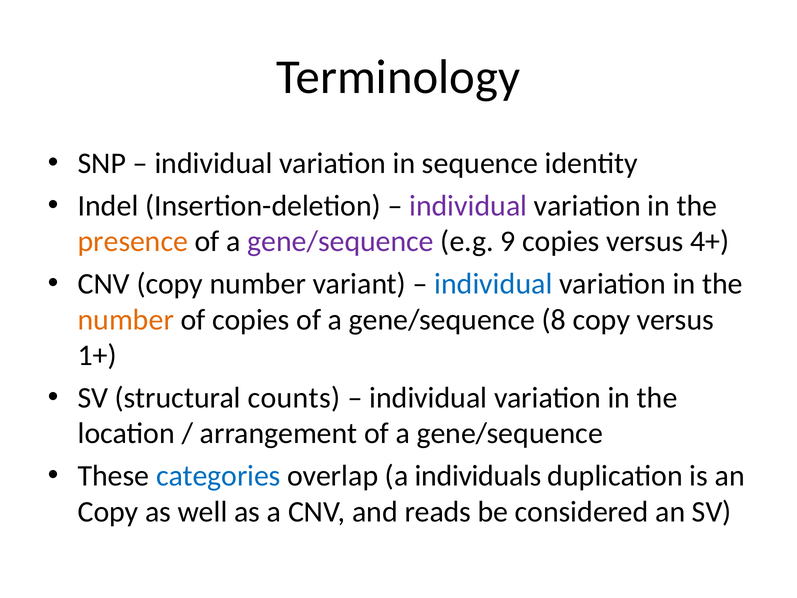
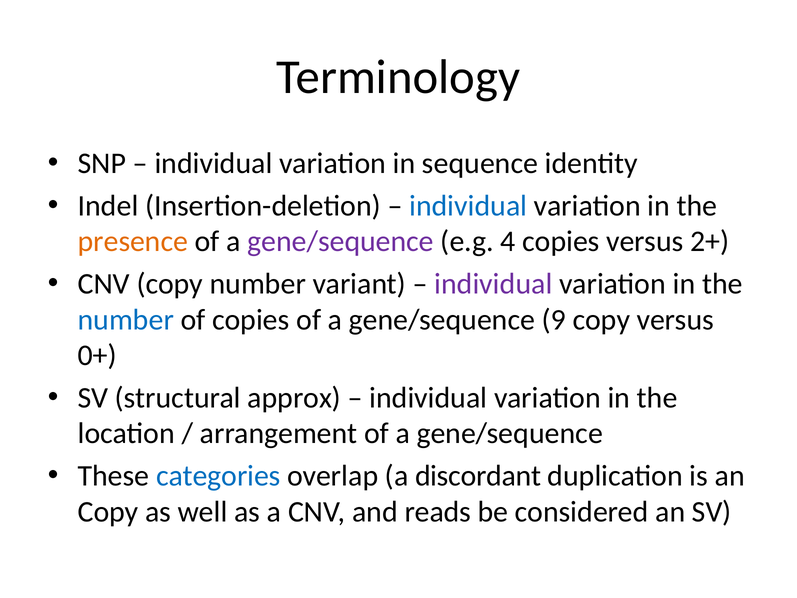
individual at (468, 206) colour: purple -> blue
9: 9 -> 4
4+: 4+ -> 2+
individual at (493, 284) colour: blue -> purple
number at (126, 320) colour: orange -> blue
8: 8 -> 9
1+: 1+ -> 0+
counts: counts -> approx
individuals: individuals -> discordant
